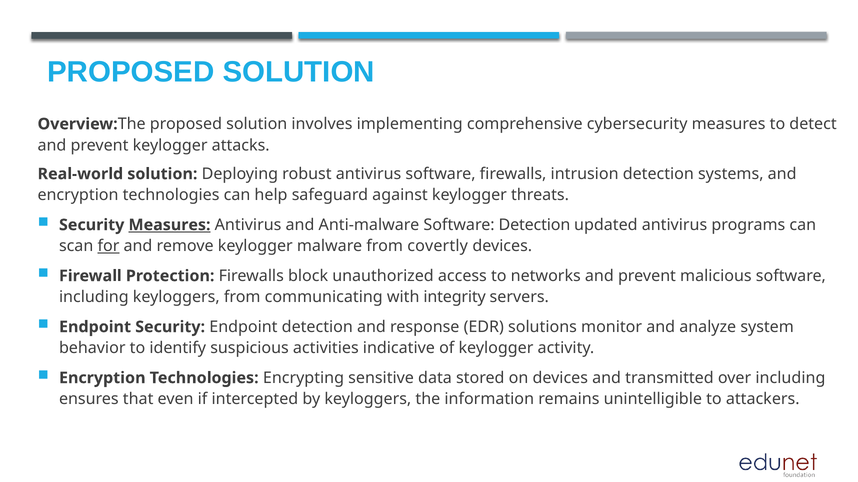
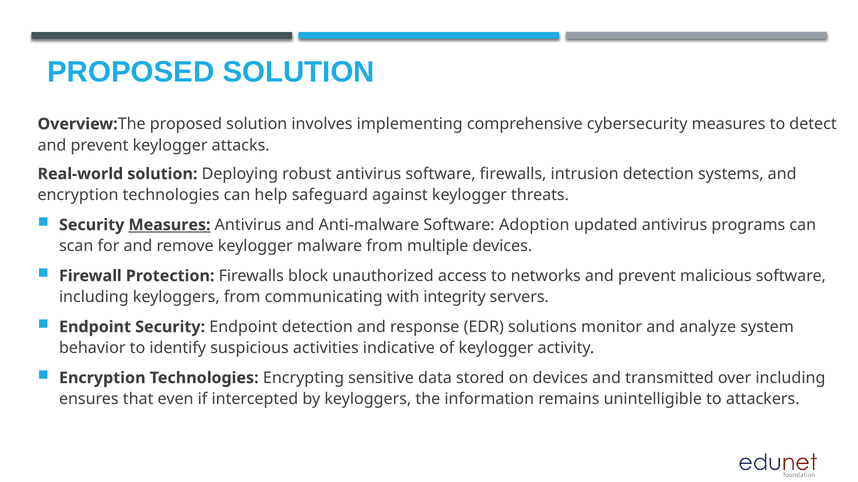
Software Detection: Detection -> Adoption
for underline: present -> none
covertly: covertly -> multiple
